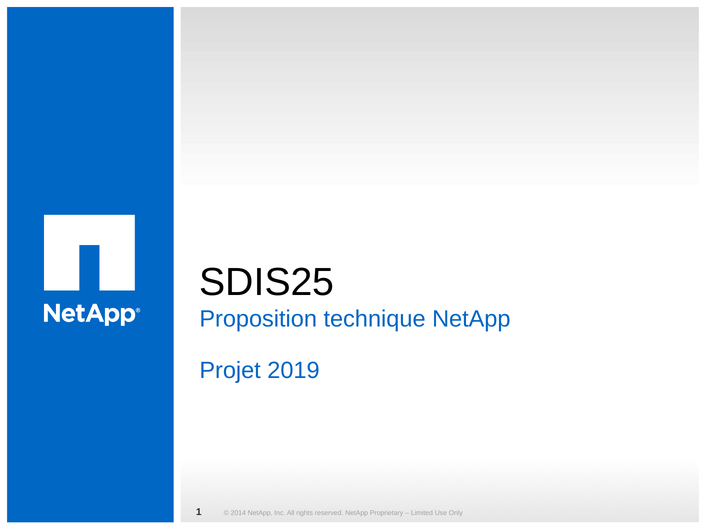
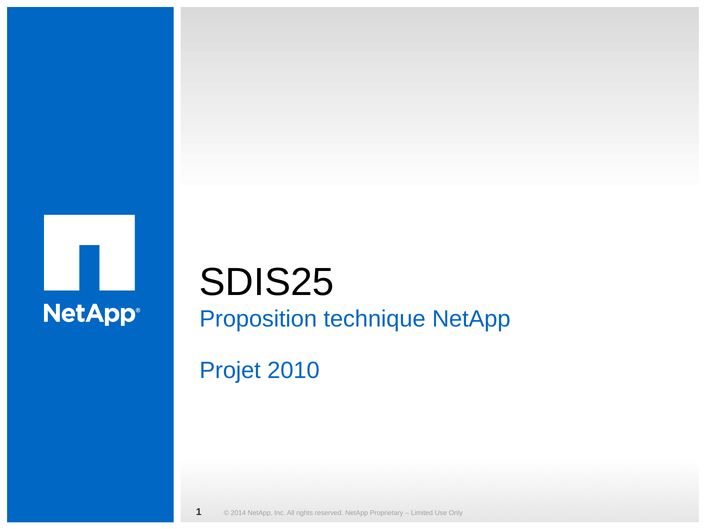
2019: 2019 -> 2010
